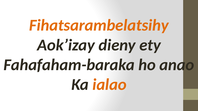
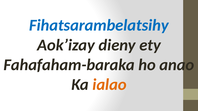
Fihatsarambelatsihy colour: orange -> blue
